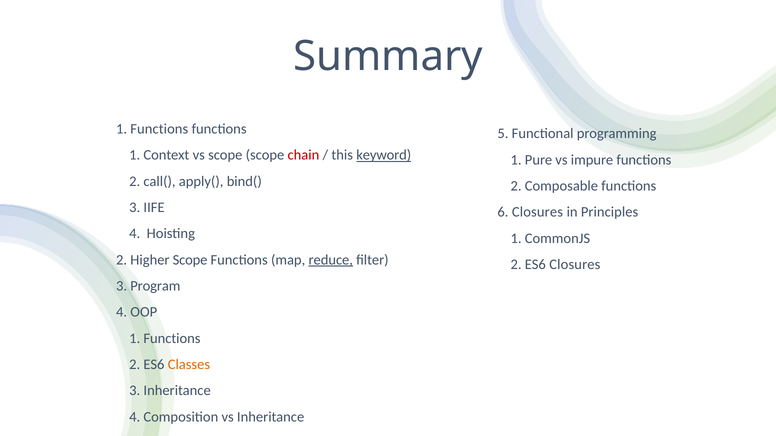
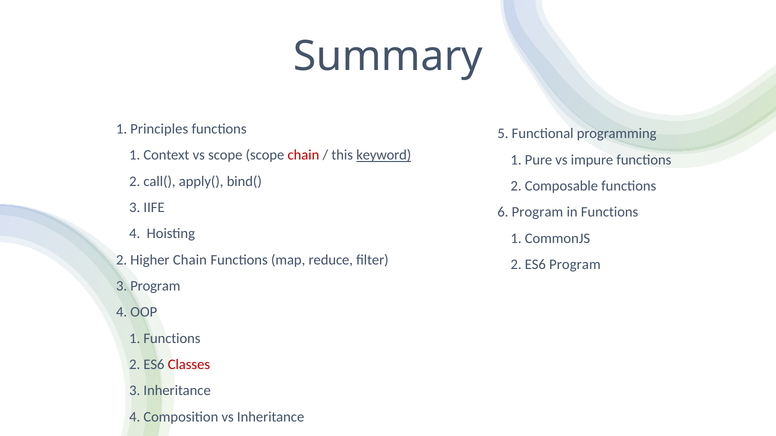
Functions at (159, 129): Functions -> Principles
6 Closures: Closures -> Program
in Principles: Principles -> Functions
Higher Scope: Scope -> Chain
reduce underline: present -> none
ES6 Closures: Closures -> Program
Classes colour: orange -> red
